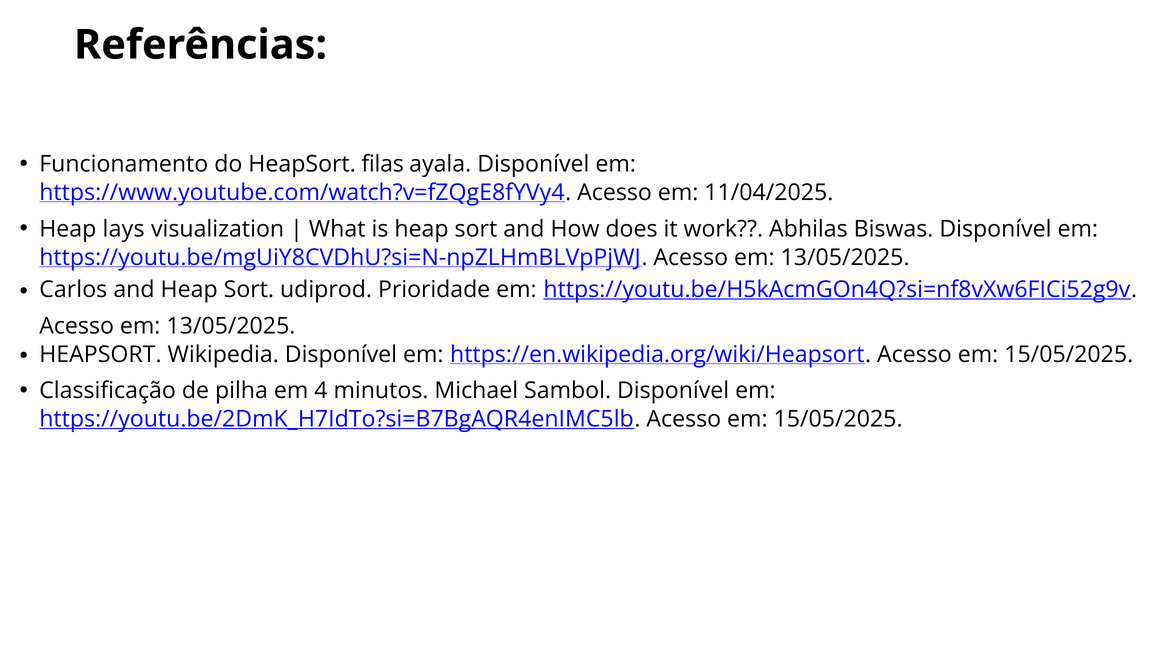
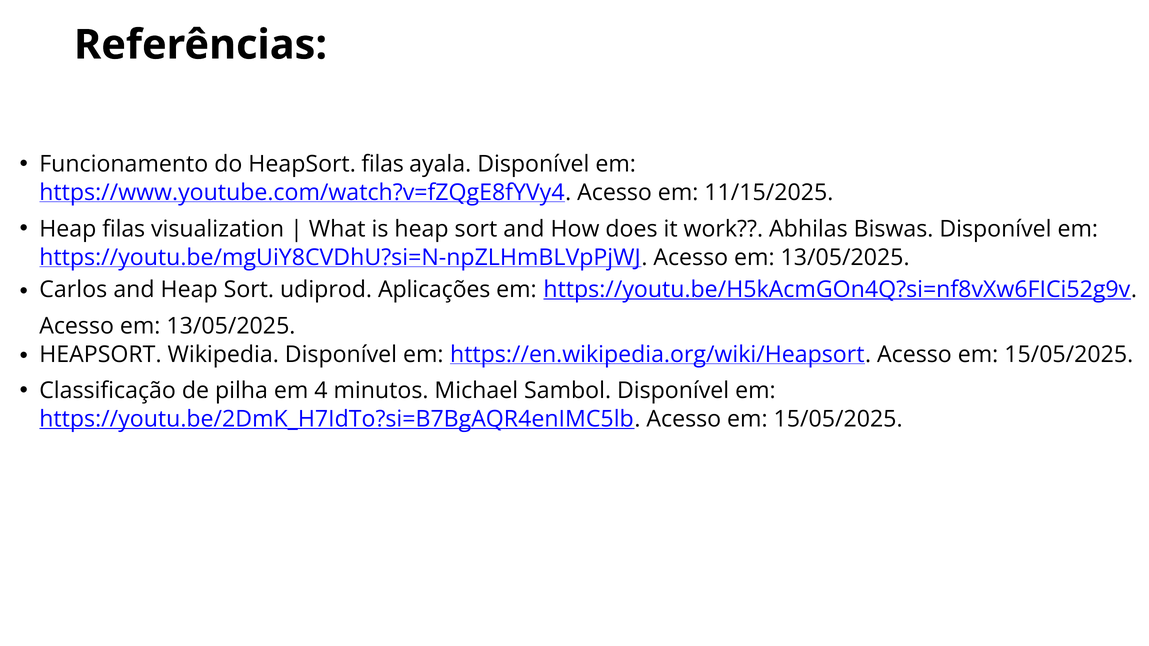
11/04/2025: 11/04/2025 -> 11/15/2025
Heap lays: lays -> filas
Prioridade: Prioridade -> Aplicações
